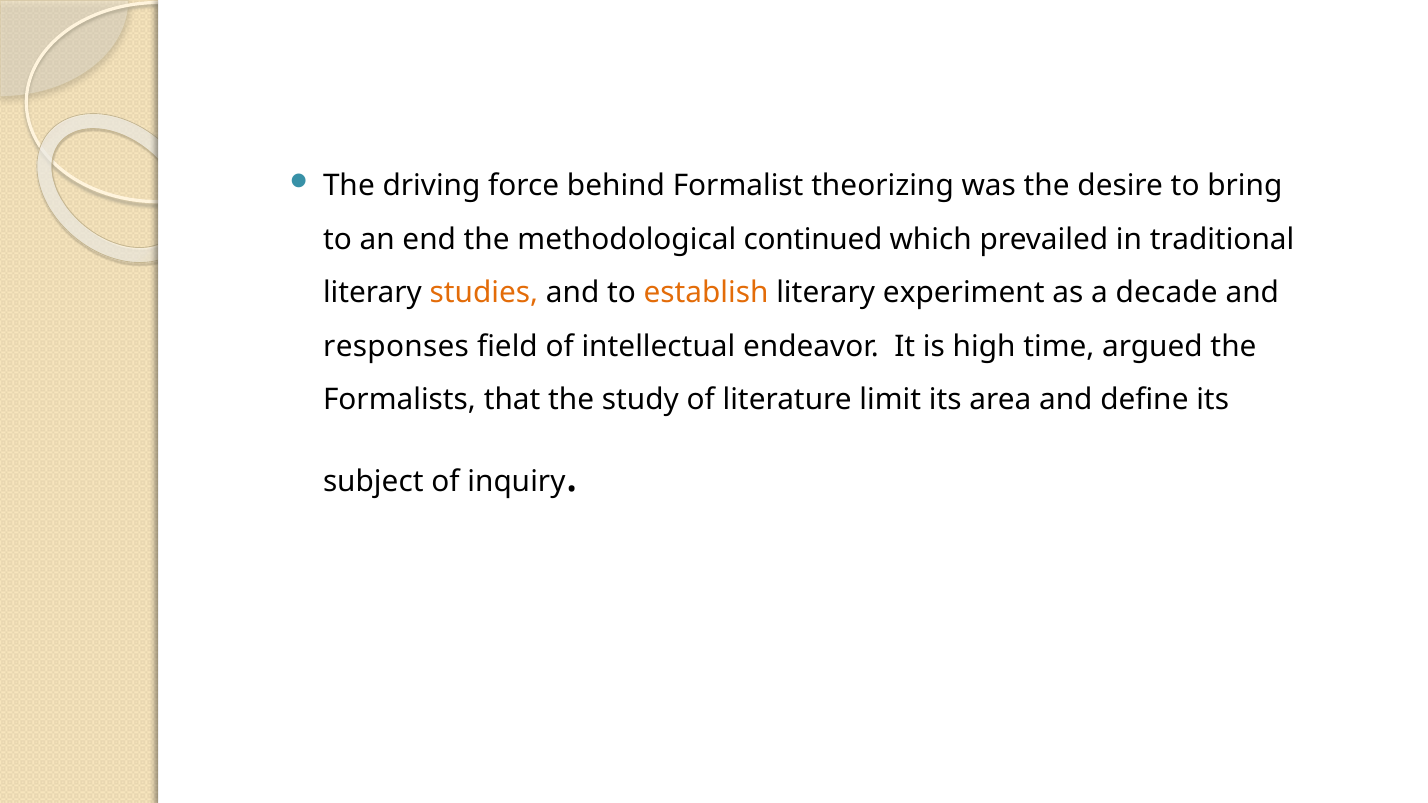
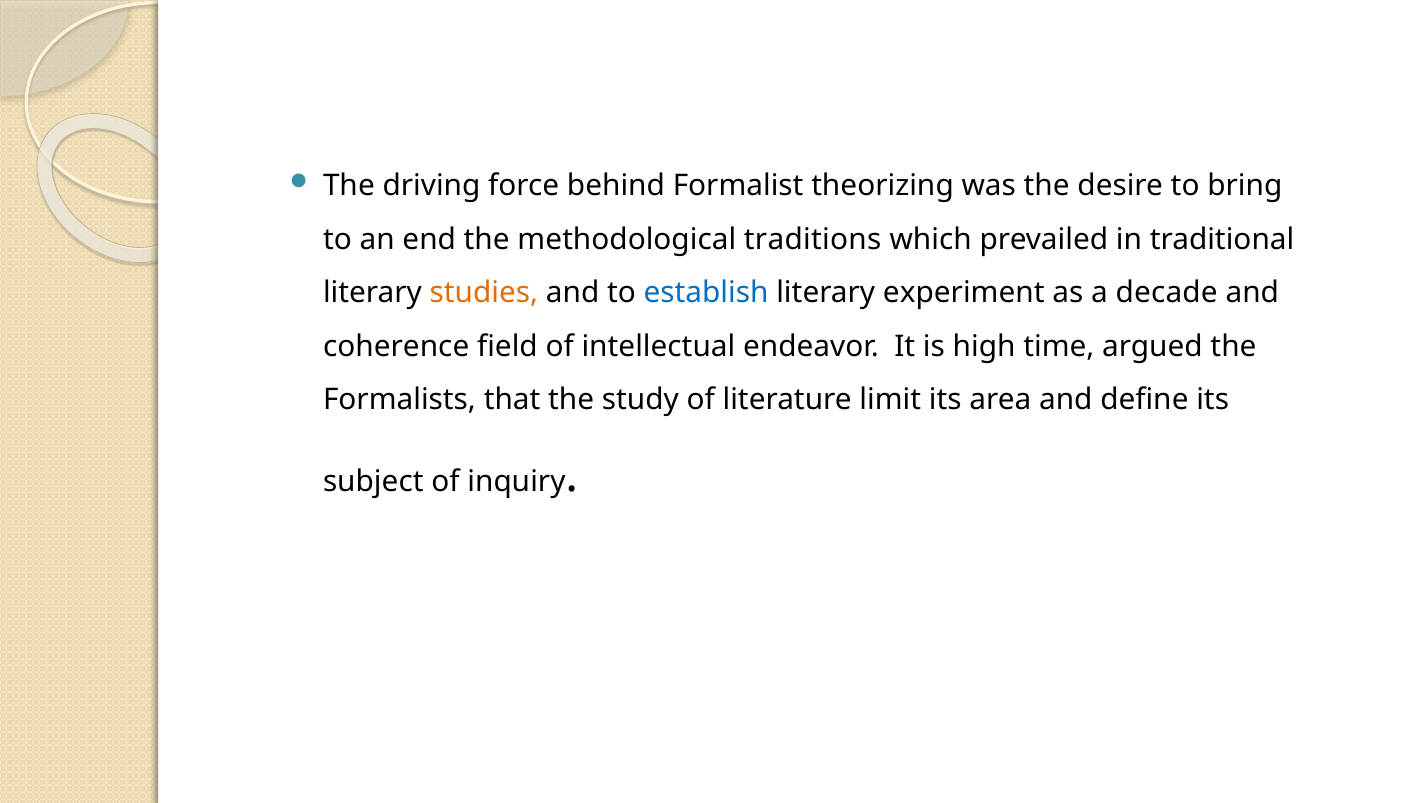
continued: continued -> traditions
establish colour: orange -> blue
responses: responses -> coherence
